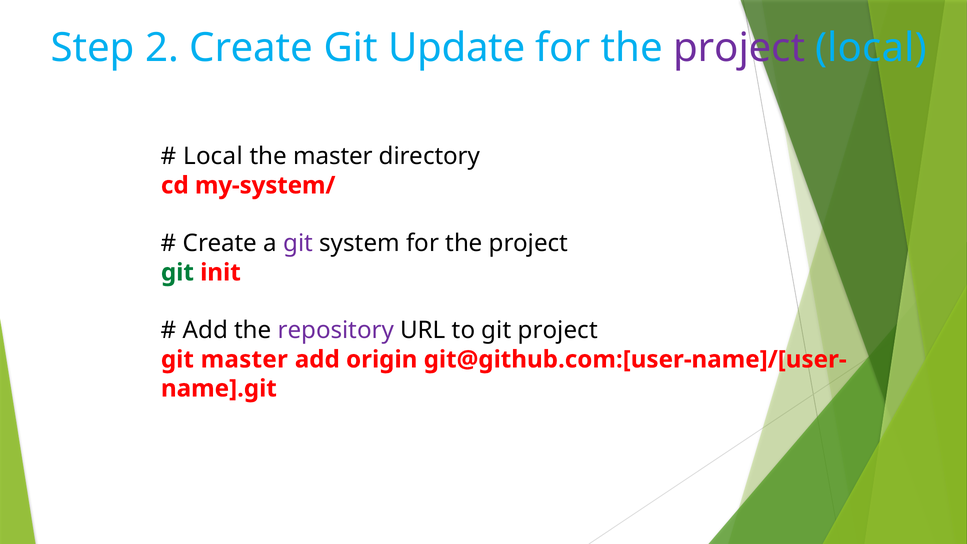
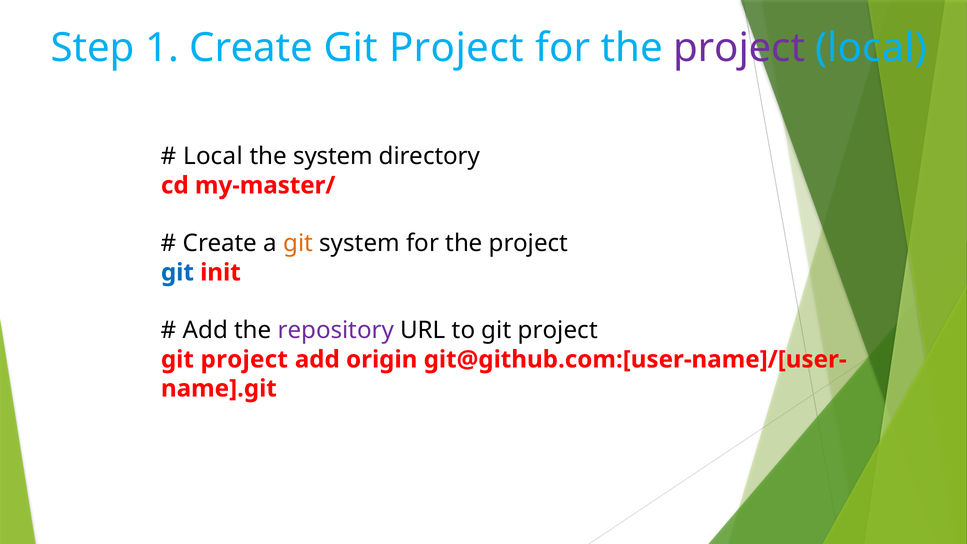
2: 2 -> 1
Create Git Update: Update -> Project
the master: master -> system
my-system/: my-system/ -> my-master/
git at (298, 243) colour: purple -> orange
git at (177, 272) colour: green -> blue
master at (244, 359): master -> project
